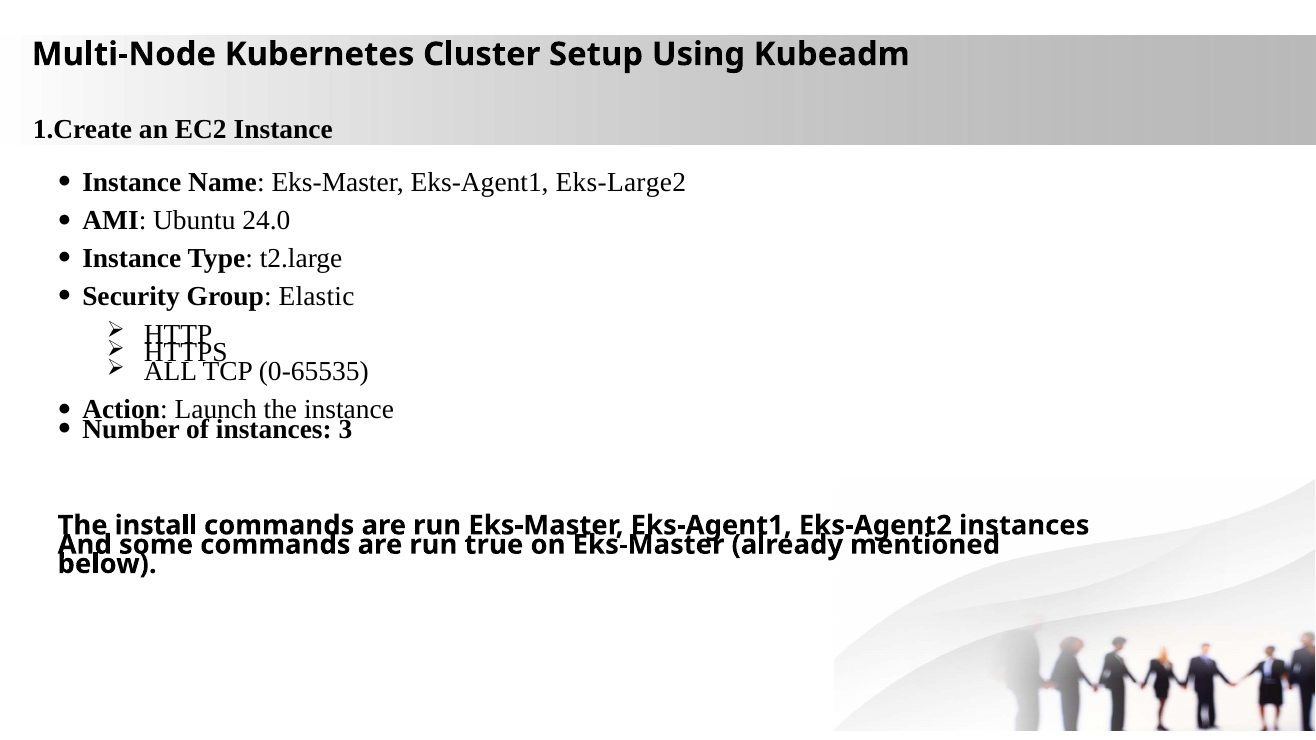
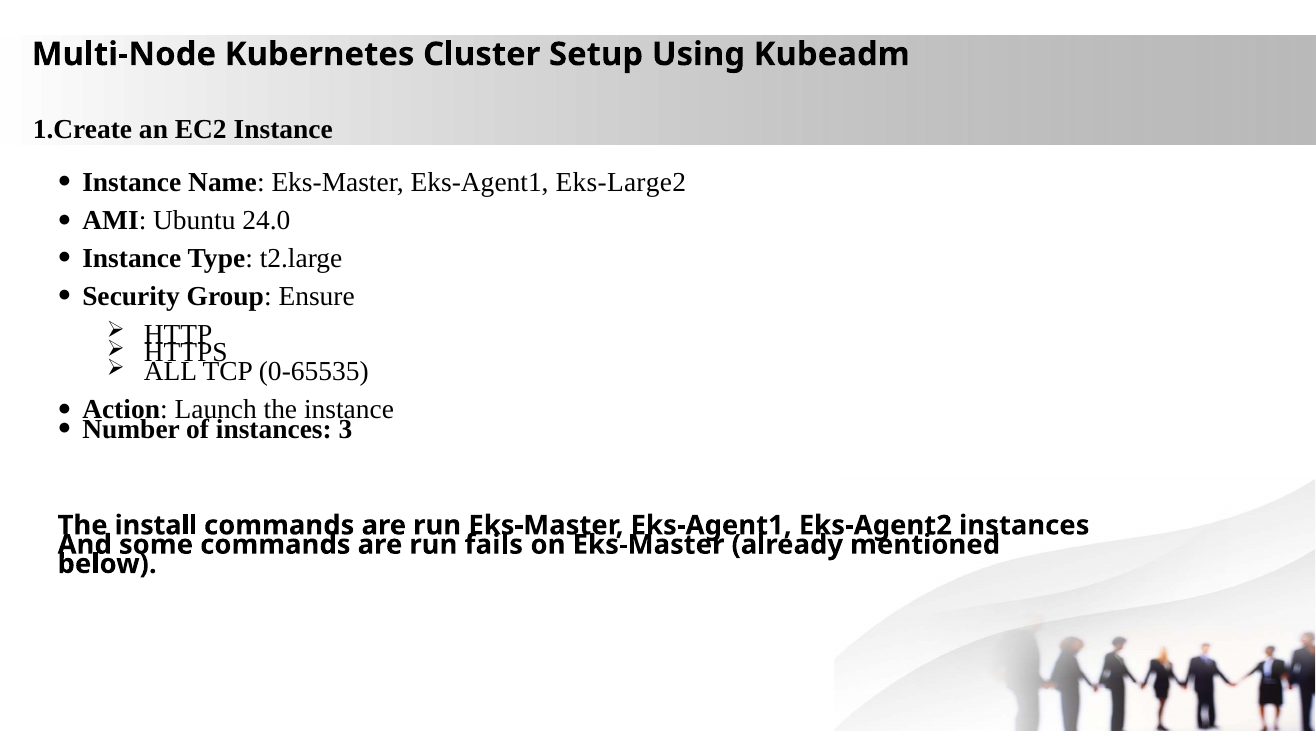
Elastic: Elastic -> Ensure
true: true -> fails
